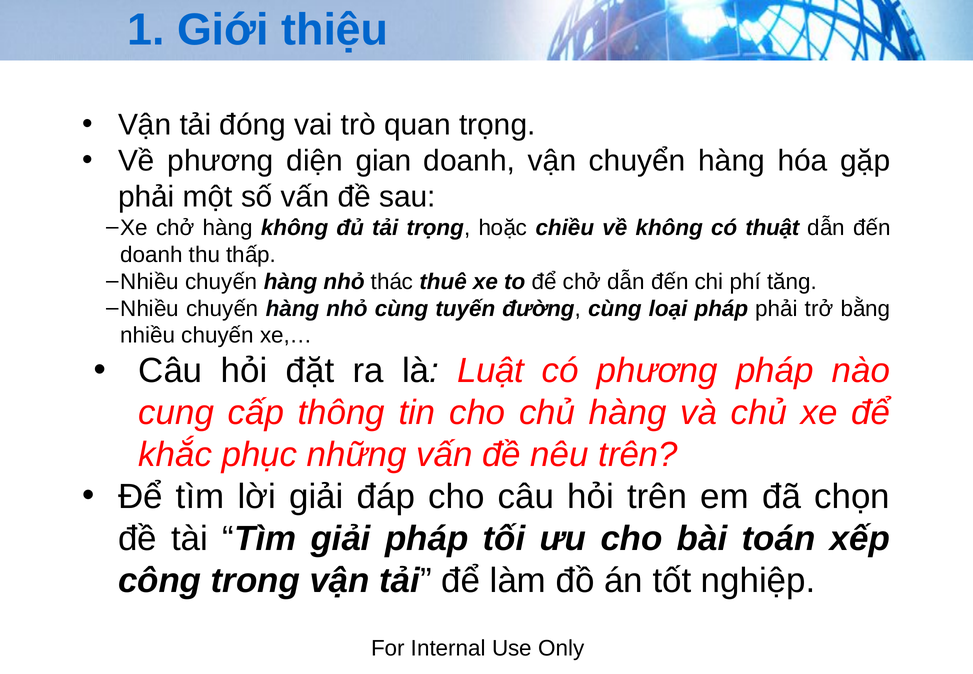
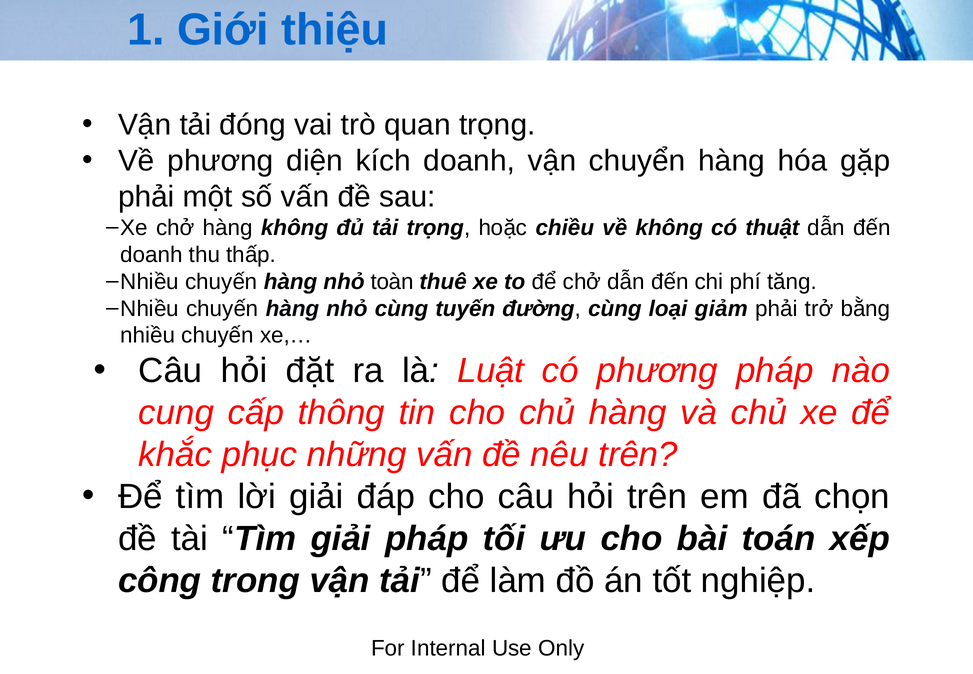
gian: gian -> kích
thác: thác -> toàn
loại pháp: pháp -> giảm
